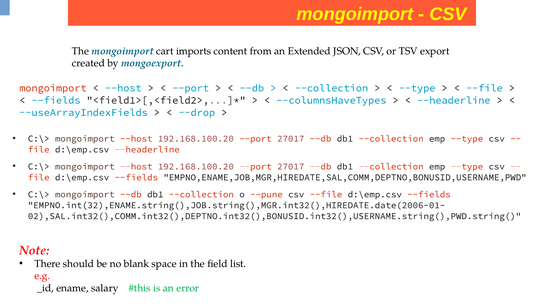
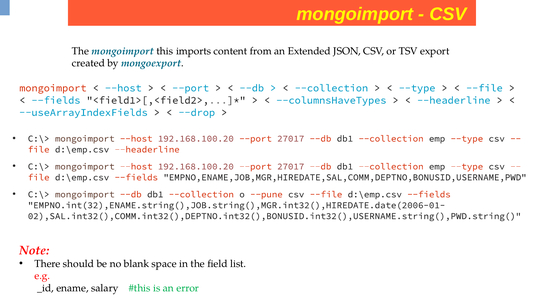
cart: cart -> this
